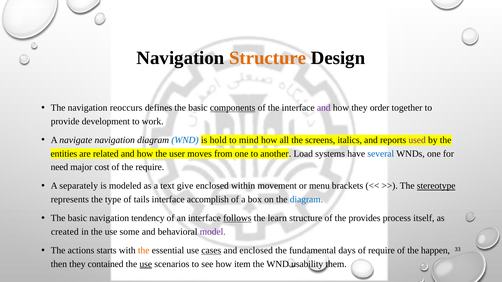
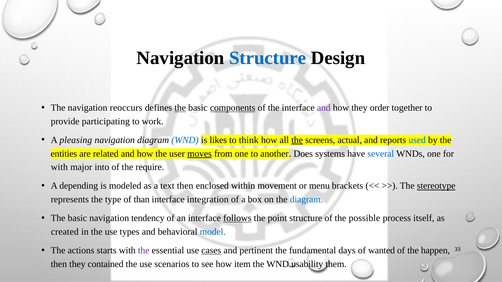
Structure at (268, 58) colour: orange -> blue
the at (180, 108) underline: none -> present
development: development -> participating
navigate: navigate -> pleasing
hold: hold -> likes
mind: mind -> think
the at (297, 140) underline: none -> present
italics: italics -> actual
used colour: purple -> blue
moves underline: none -> present
Load: Load -> Does
need at (59, 167): need -> with
cost: cost -> into
separately: separately -> depending
text give: give -> then
tails: tails -> than
accomplish: accomplish -> integration
learn: learn -> point
provides: provides -> possible
some: some -> types
model colour: purple -> blue
the at (144, 251) colour: orange -> purple
and enclosed: enclosed -> pertinent
of require: require -> wanted
use at (146, 264) underline: present -> none
